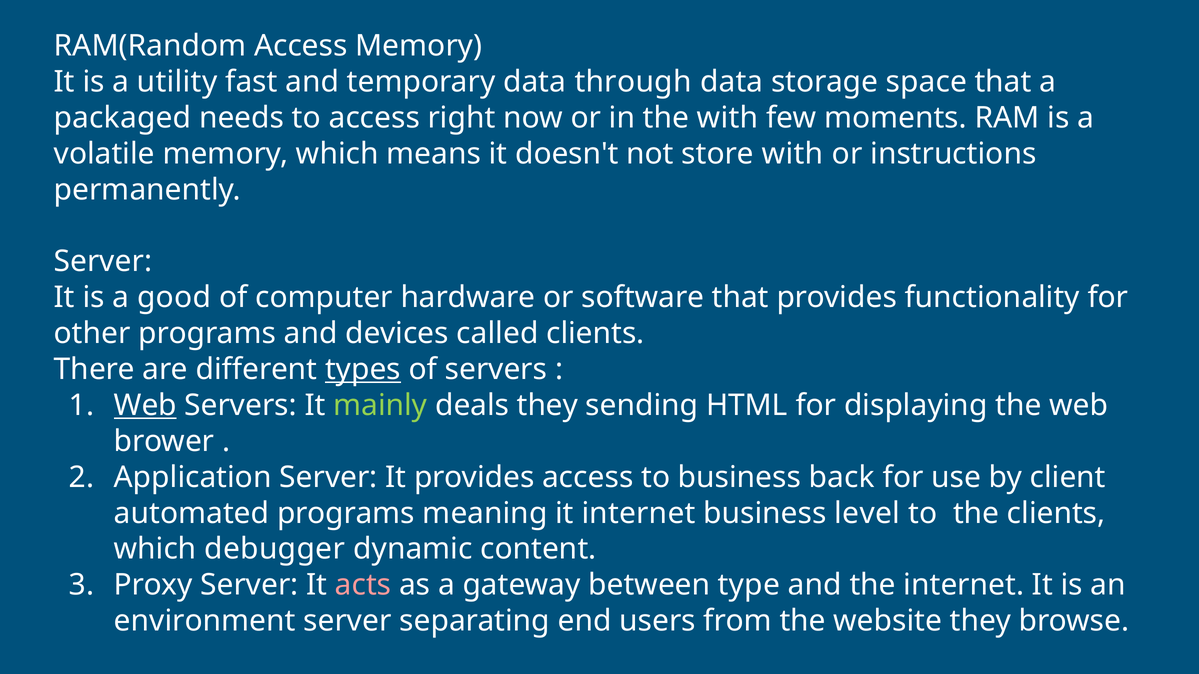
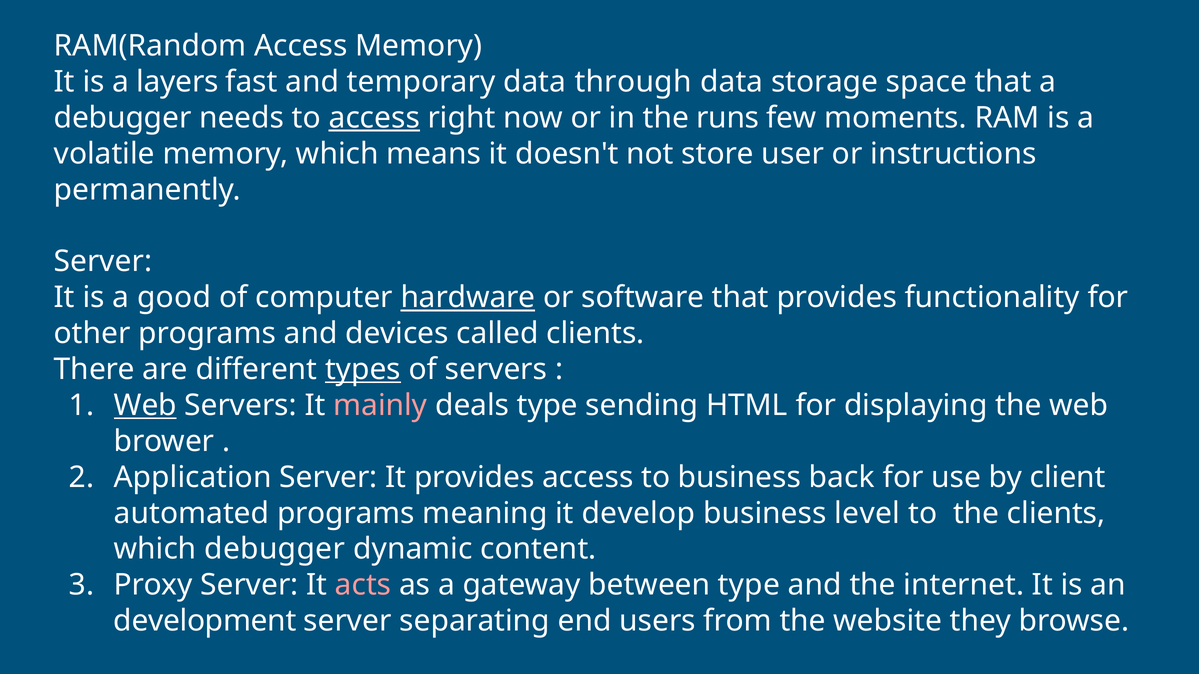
utility: utility -> layers
packaged at (123, 118): packaged -> debugger
access at (374, 118) underline: none -> present
the with: with -> runs
store with: with -> user
hardware underline: none -> present
mainly colour: light green -> pink
deals they: they -> type
it internet: internet -> develop
environment: environment -> development
